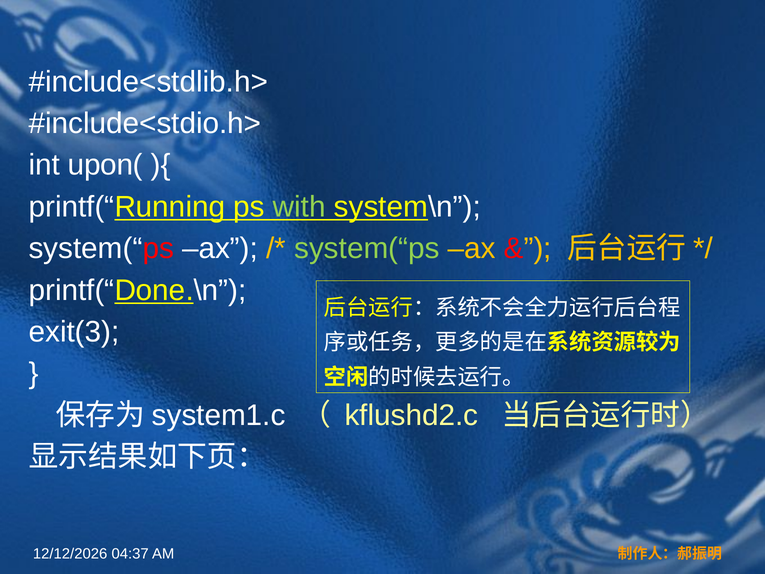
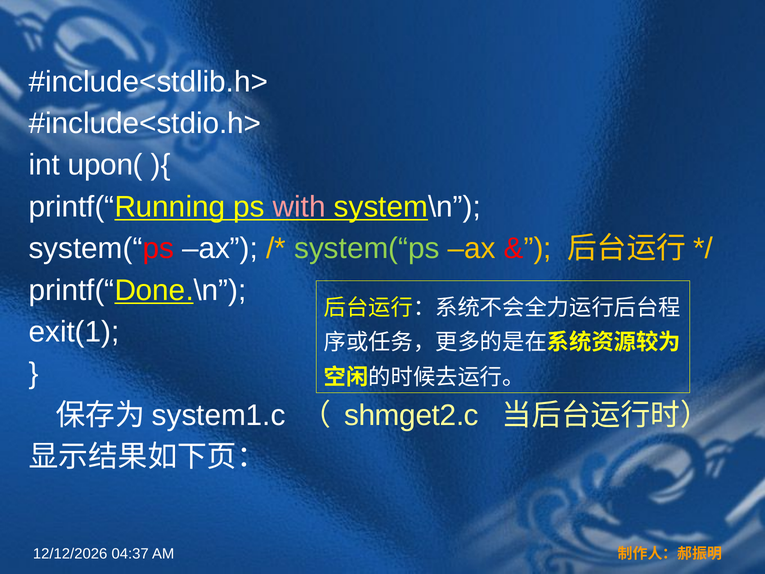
with colour: light green -> pink
exit(3: exit(3 -> exit(1
kflushd2.c: kflushd2.c -> shmget2.c
